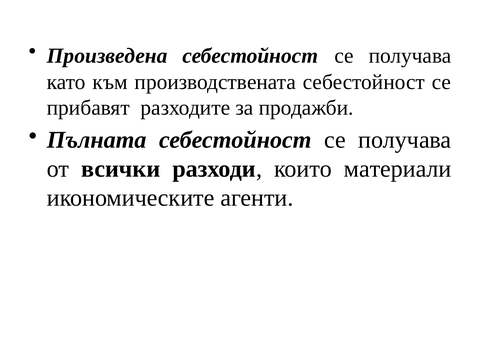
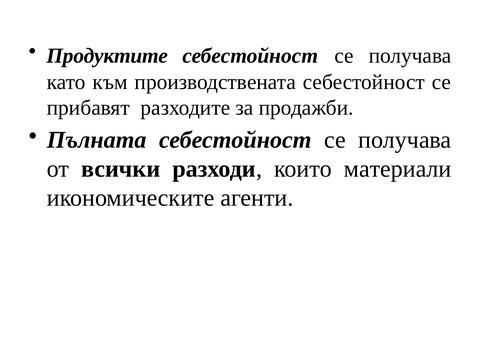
Произведена: Произведена -> Продуктите
